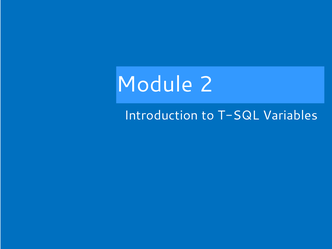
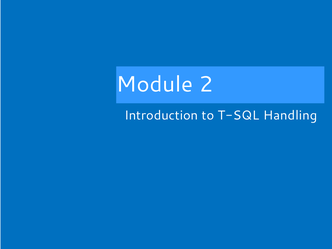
Variables: Variables -> Handling
